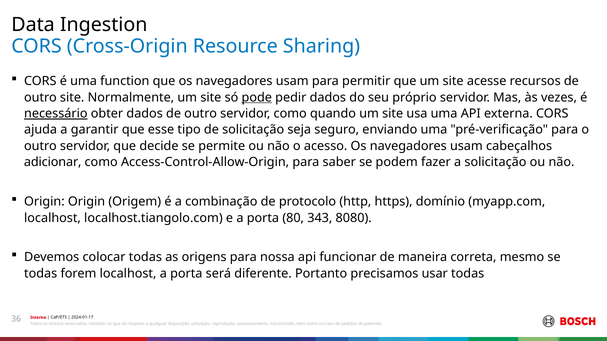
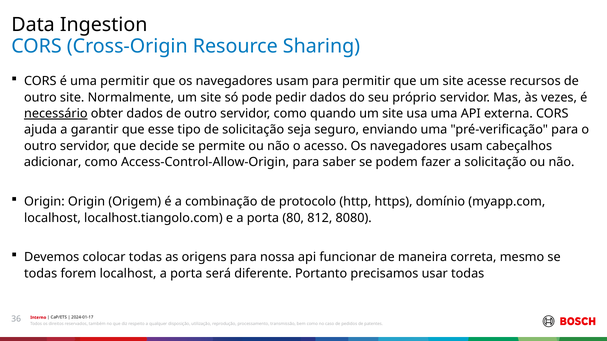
uma function: function -> permitir
pode underline: present -> none
343: 343 -> 812
